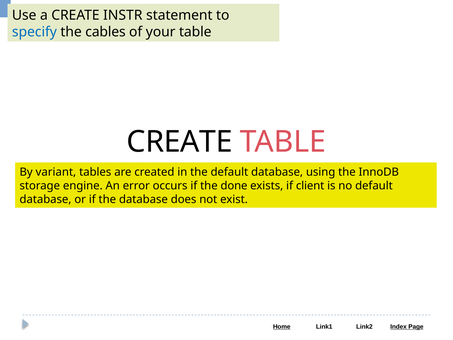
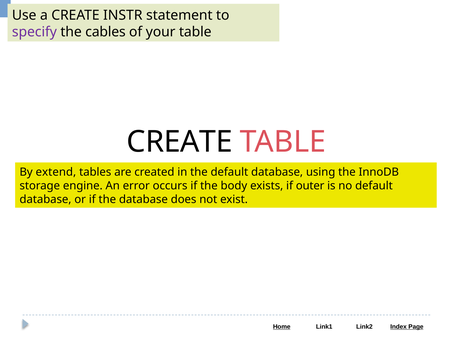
specify colour: blue -> purple
variant: variant -> extend
done: done -> body
client: client -> outer
